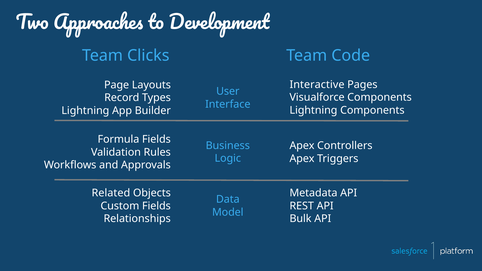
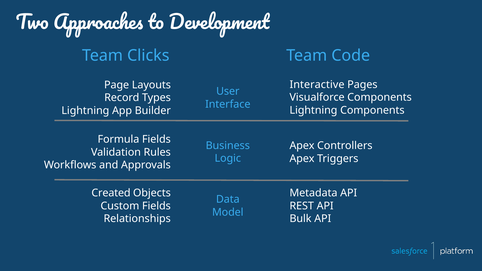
Related: Related -> Created
